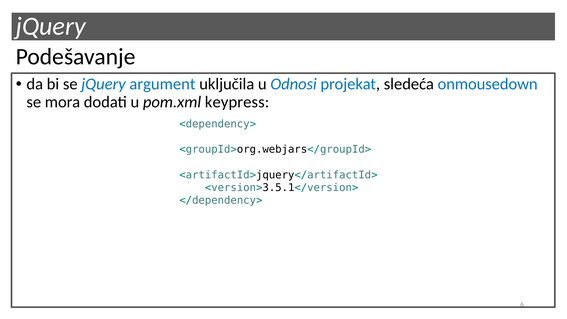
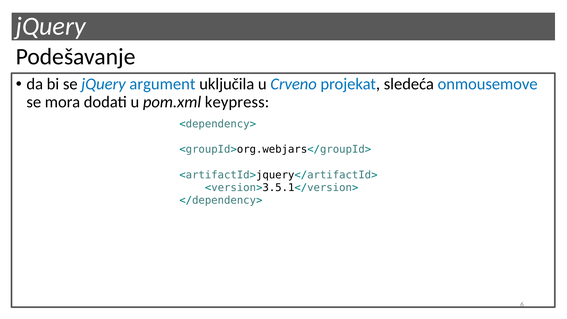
Odnosi: Odnosi -> Crveno
onmousedown: onmousedown -> onmousemove
